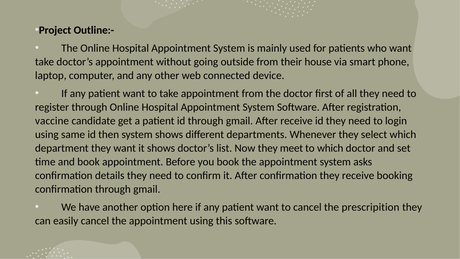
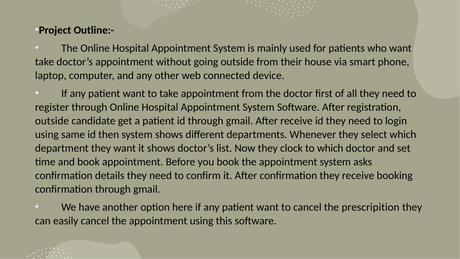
vaccine at (52, 121): vaccine -> outside
meet: meet -> clock
